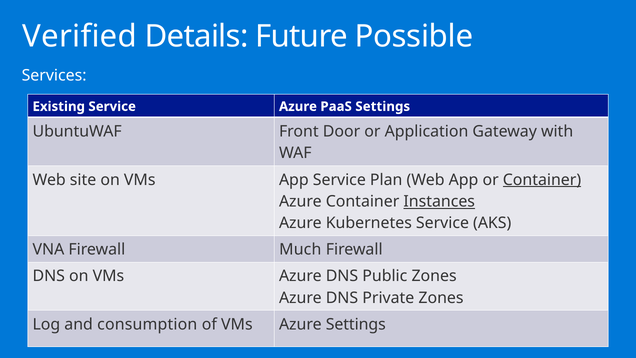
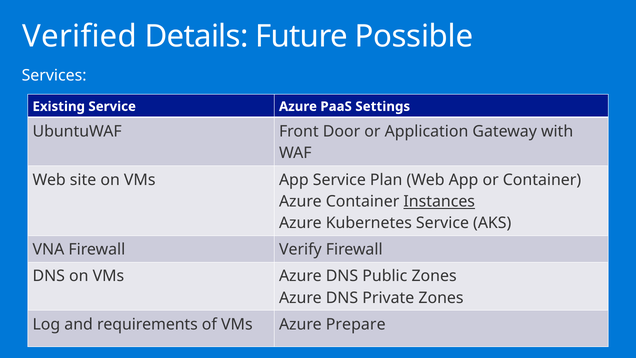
Container at (542, 180) underline: present -> none
Much: Much -> Verify
consumption: consumption -> requirements
Azure Settings: Settings -> Prepare
